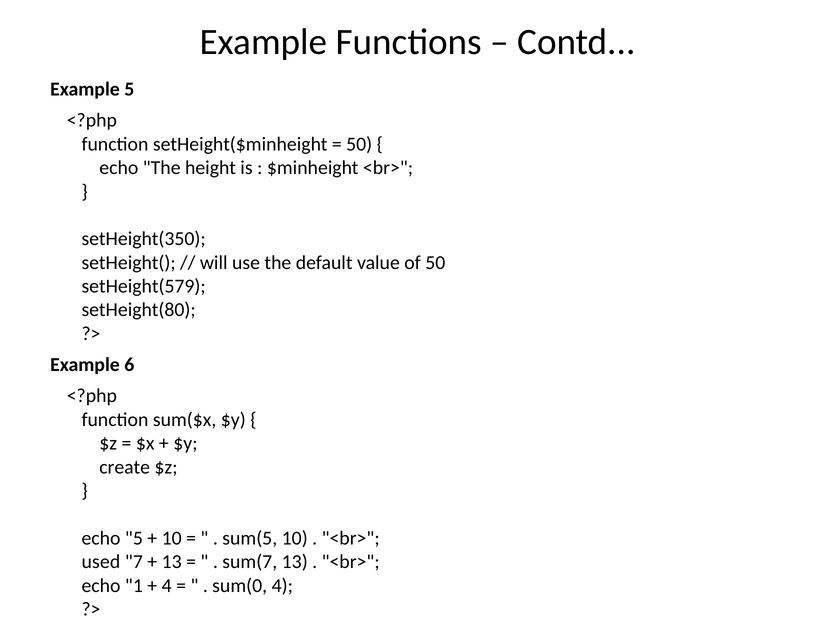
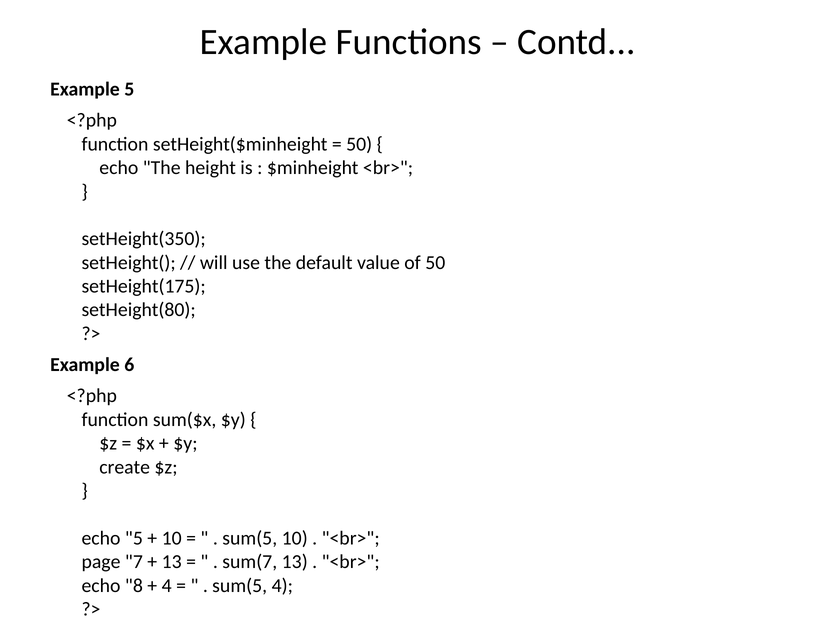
setHeight(579: setHeight(579 -> setHeight(175
used: used -> page
1: 1 -> 8
sum(0 at (240, 586): sum(0 -> sum(5
